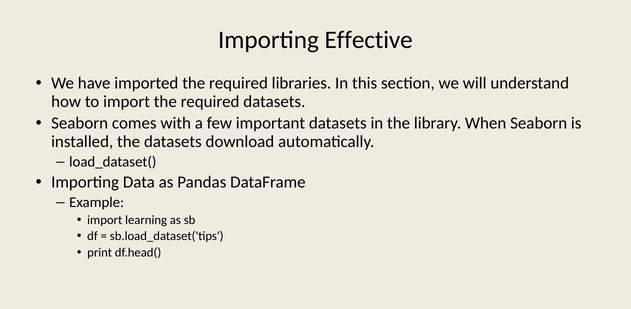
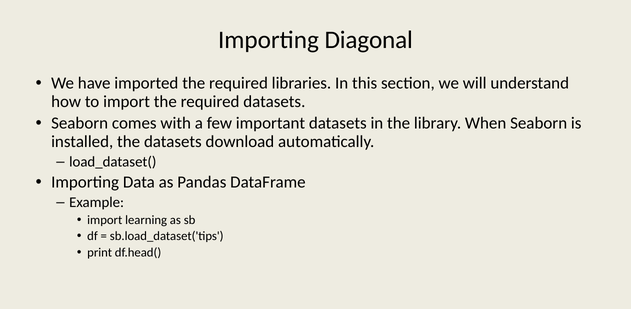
Effective: Effective -> Diagonal
